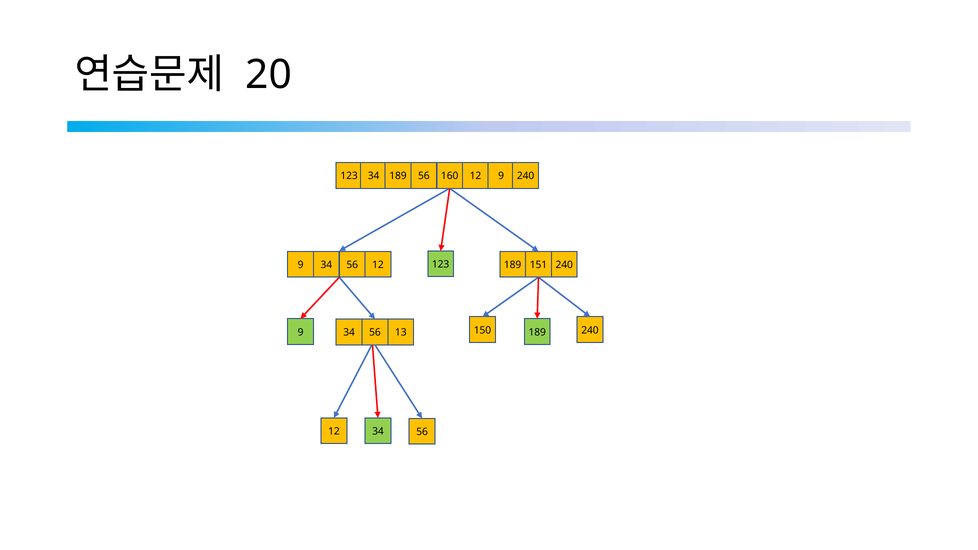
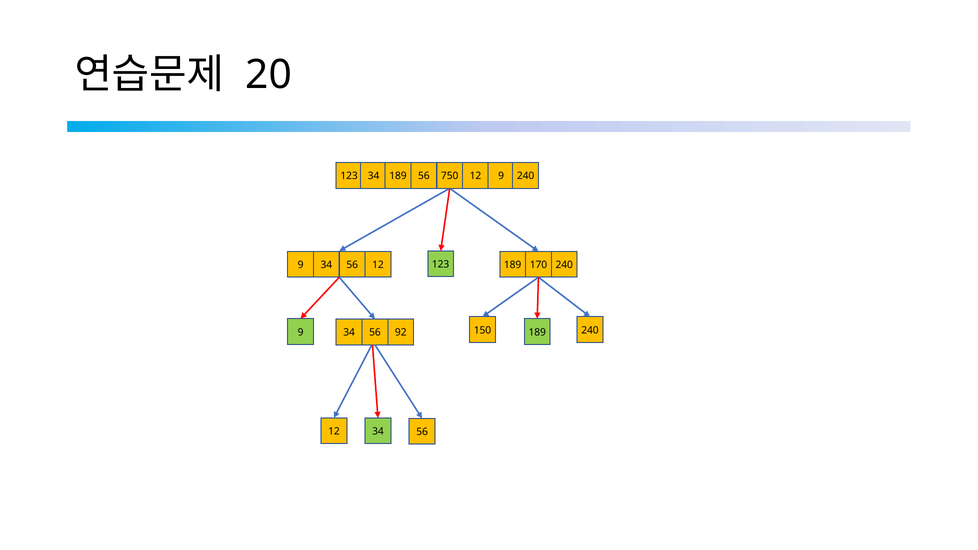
160: 160 -> 750
151: 151 -> 170
13: 13 -> 92
